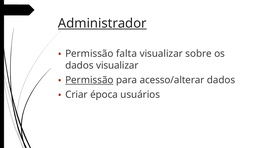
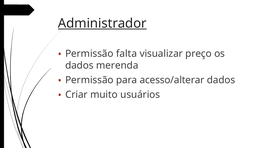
sobre: sobre -> preço
dados visualizar: visualizar -> merenda
Permissão at (89, 80) underline: present -> none
época: época -> muito
